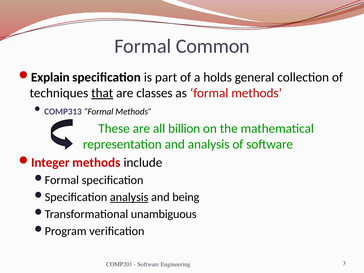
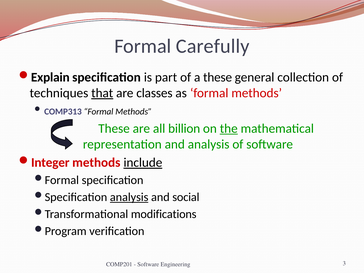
Common: Common -> Carefully
a holds: holds -> these
the underline: none -> present
include underline: none -> present
being: being -> social
unambiguous: unambiguous -> modifications
